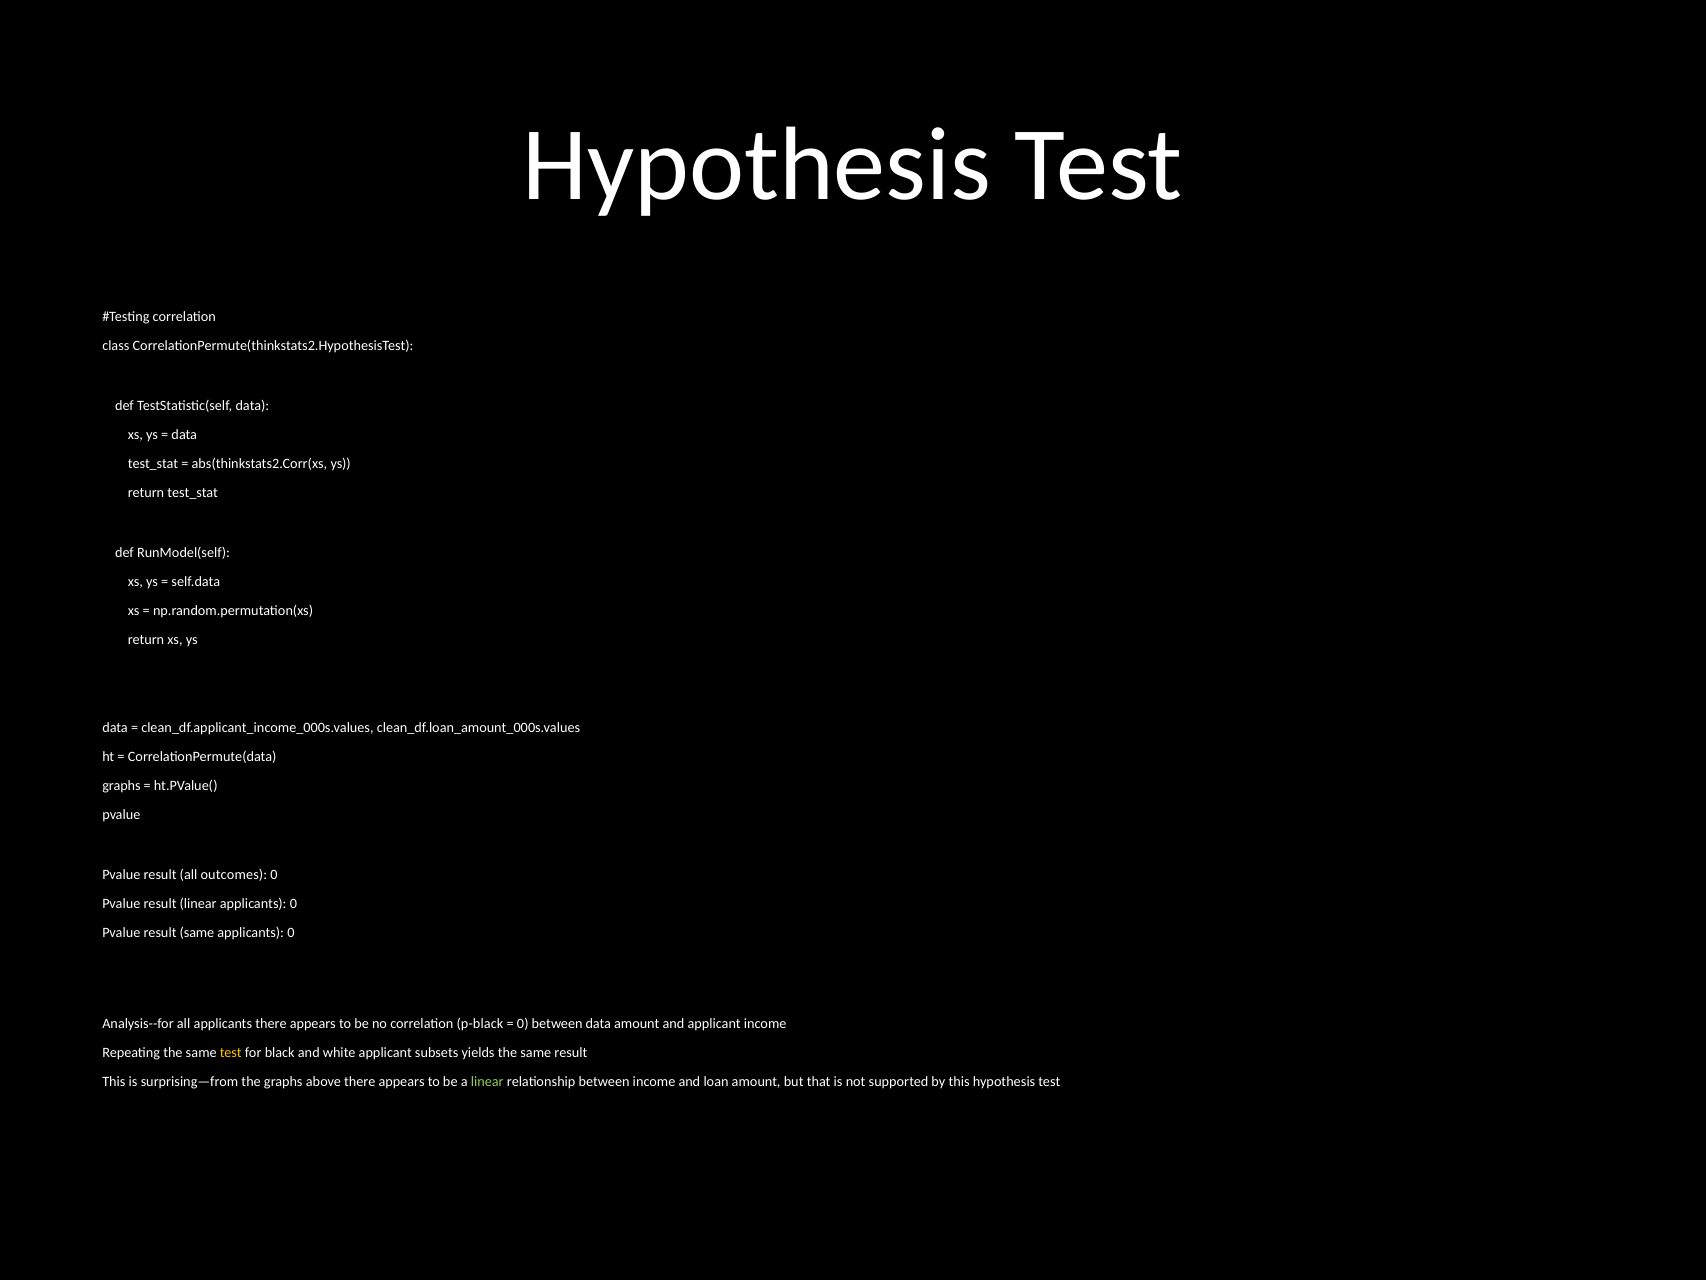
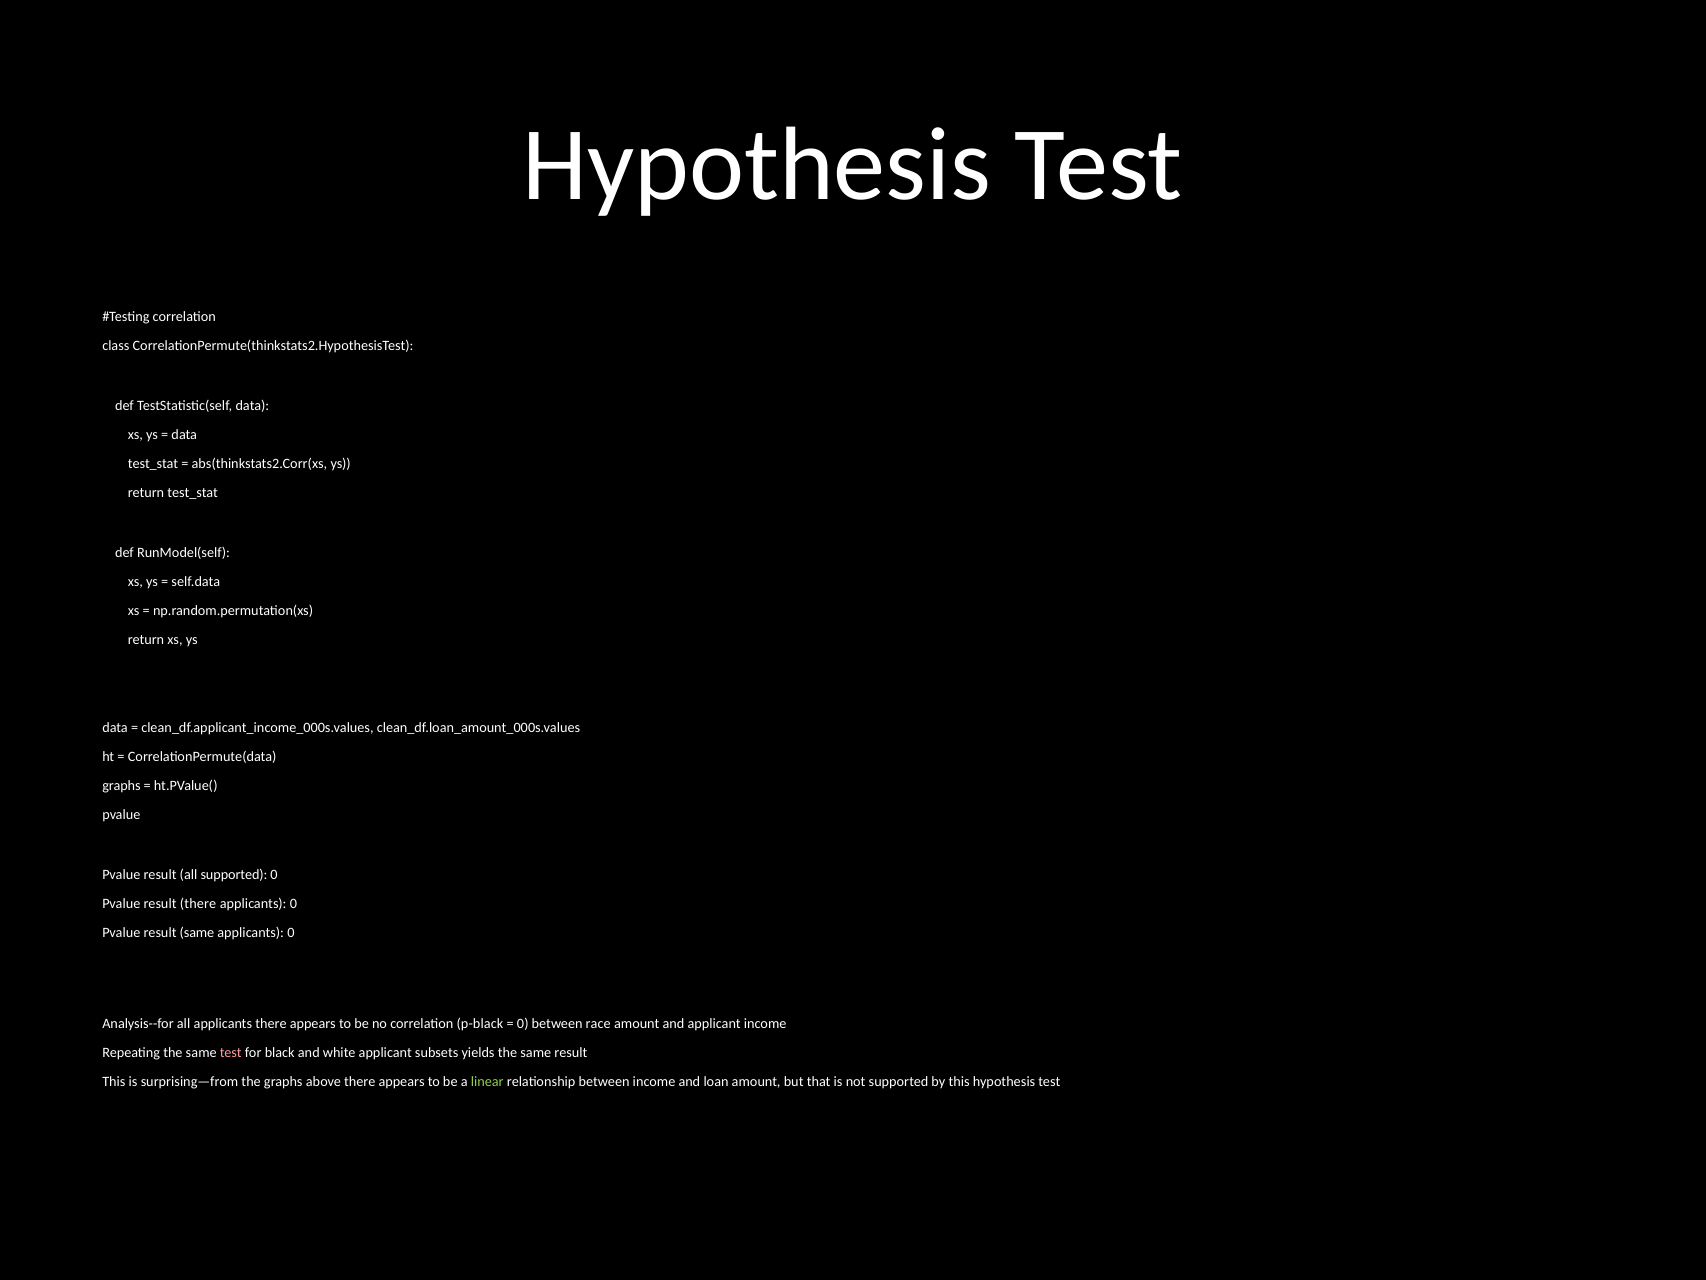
all outcomes: outcomes -> supported
result linear: linear -> there
between data: data -> race
test at (231, 1052) colour: yellow -> pink
